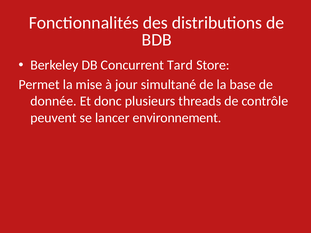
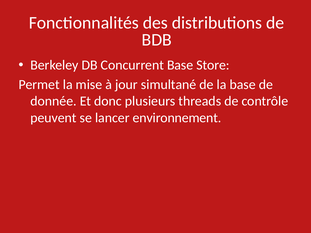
Concurrent Tard: Tard -> Base
